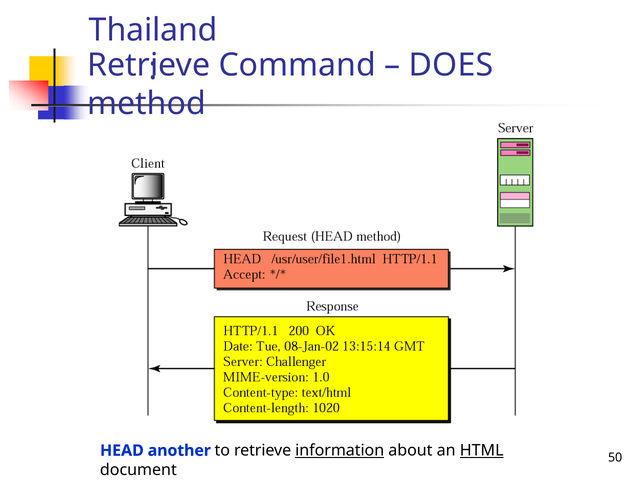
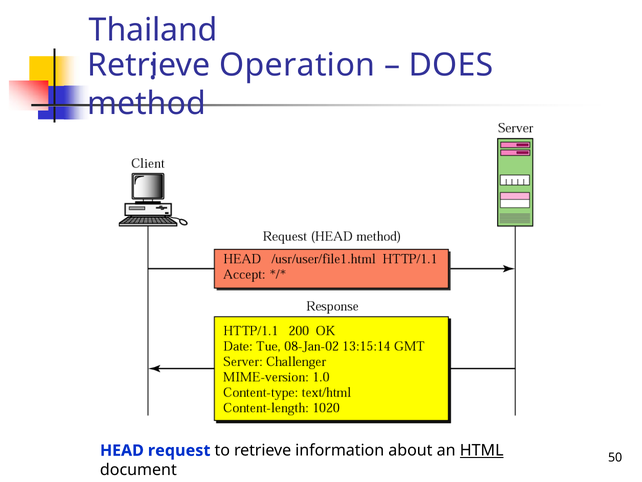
Command: Command -> Operation
another: another -> request
information underline: present -> none
